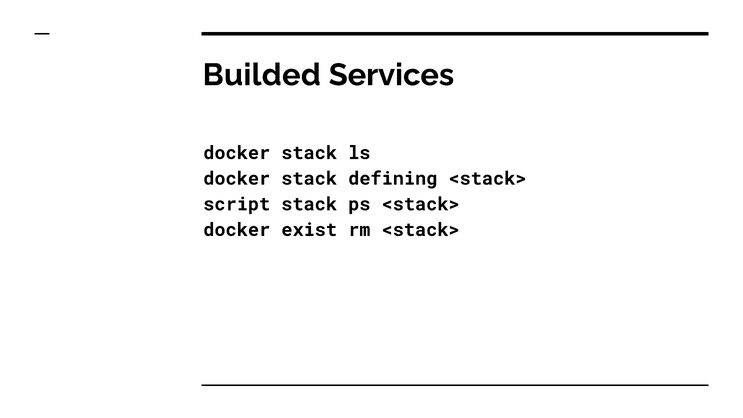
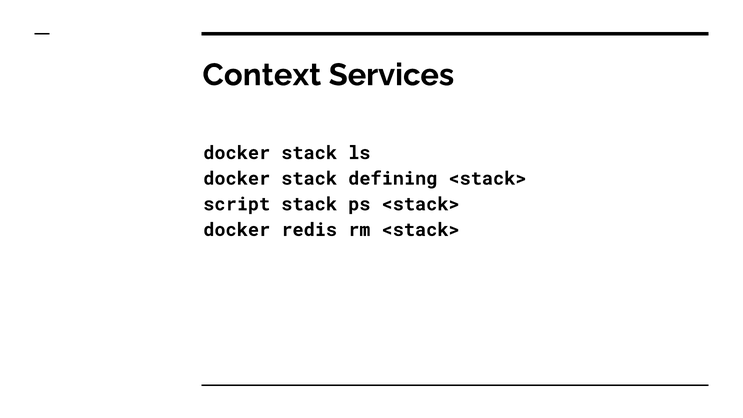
Builded: Builded -> Context
exist: exist -> redis
